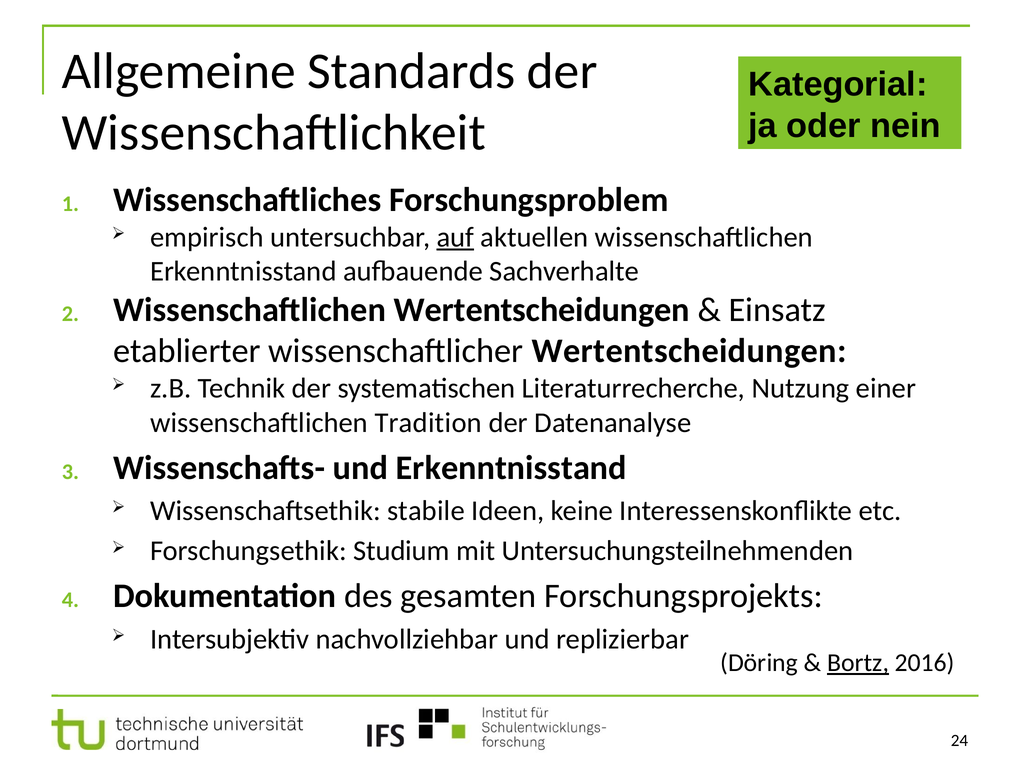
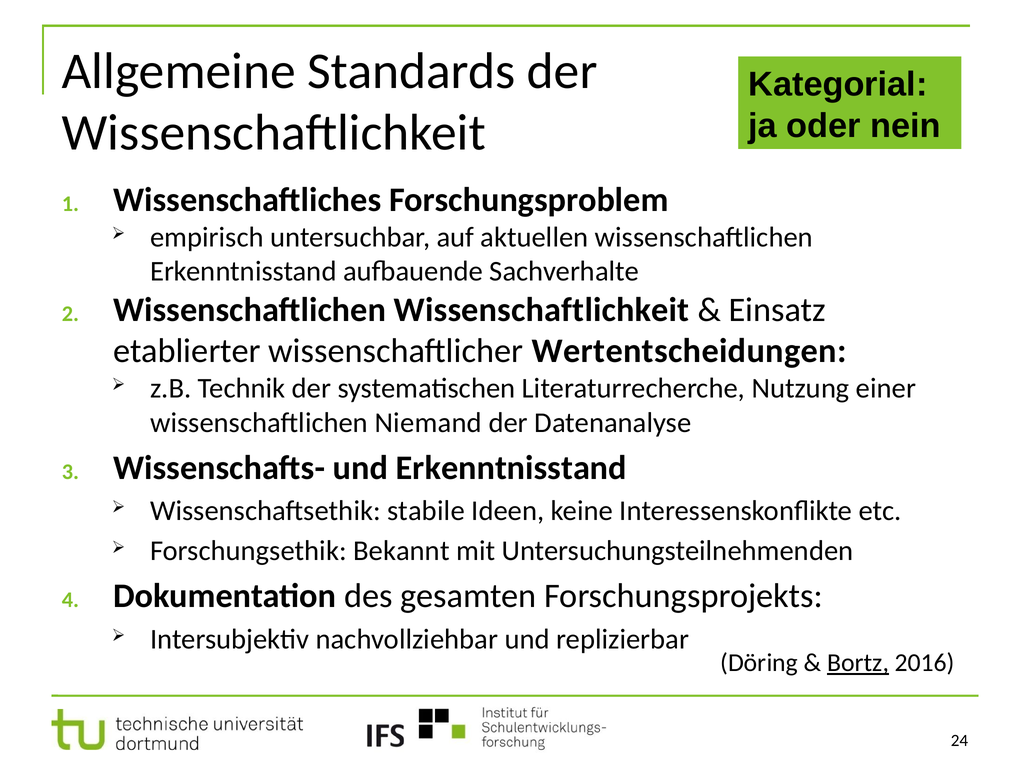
auf underline: present -> none
Wissenschaftlichen Wertentscheidungen: Wertentscheidungen -> Wissenschaftlichkeit
Tradition: Tradition -> Niemand
Studium: Studium -> Bekannt
